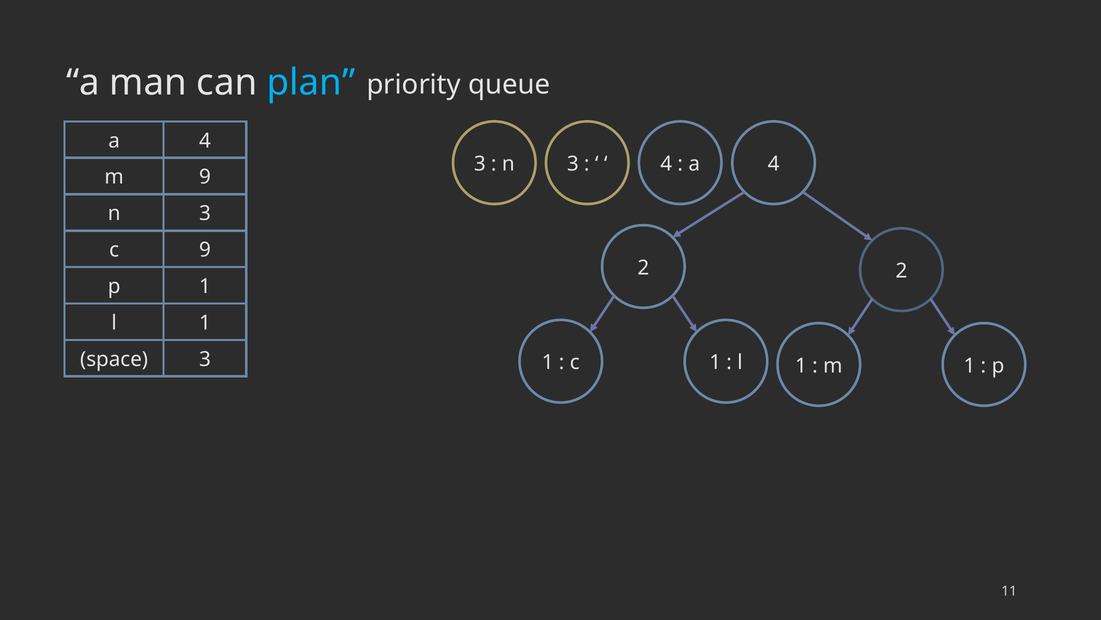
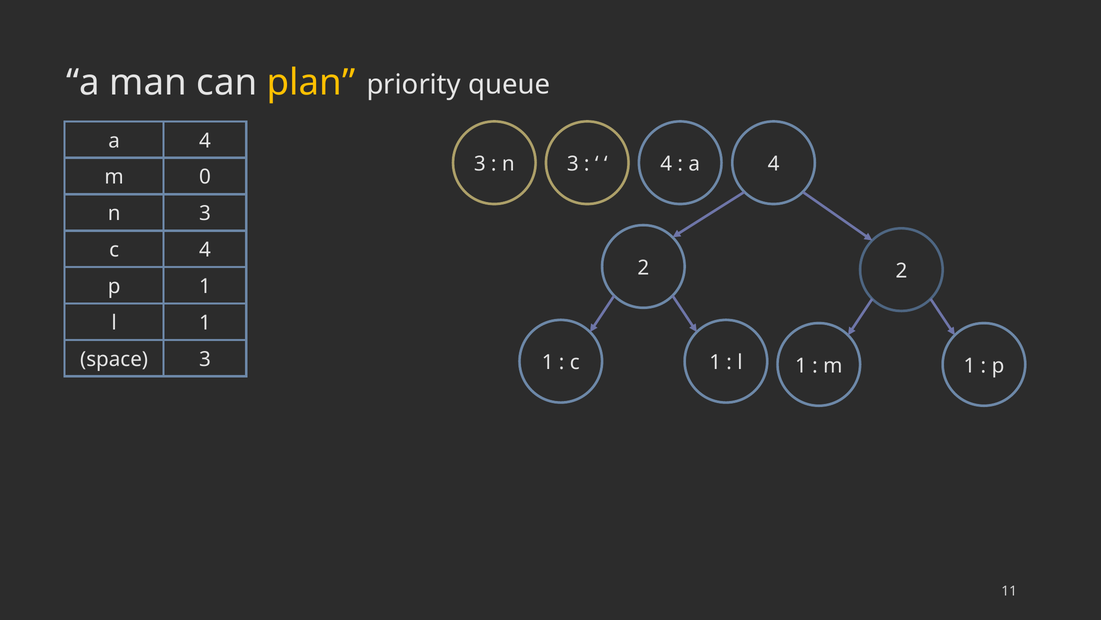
plan colour: light blue -> yellow
m 9: 9 -> 0
c 9: 9 -> 4
